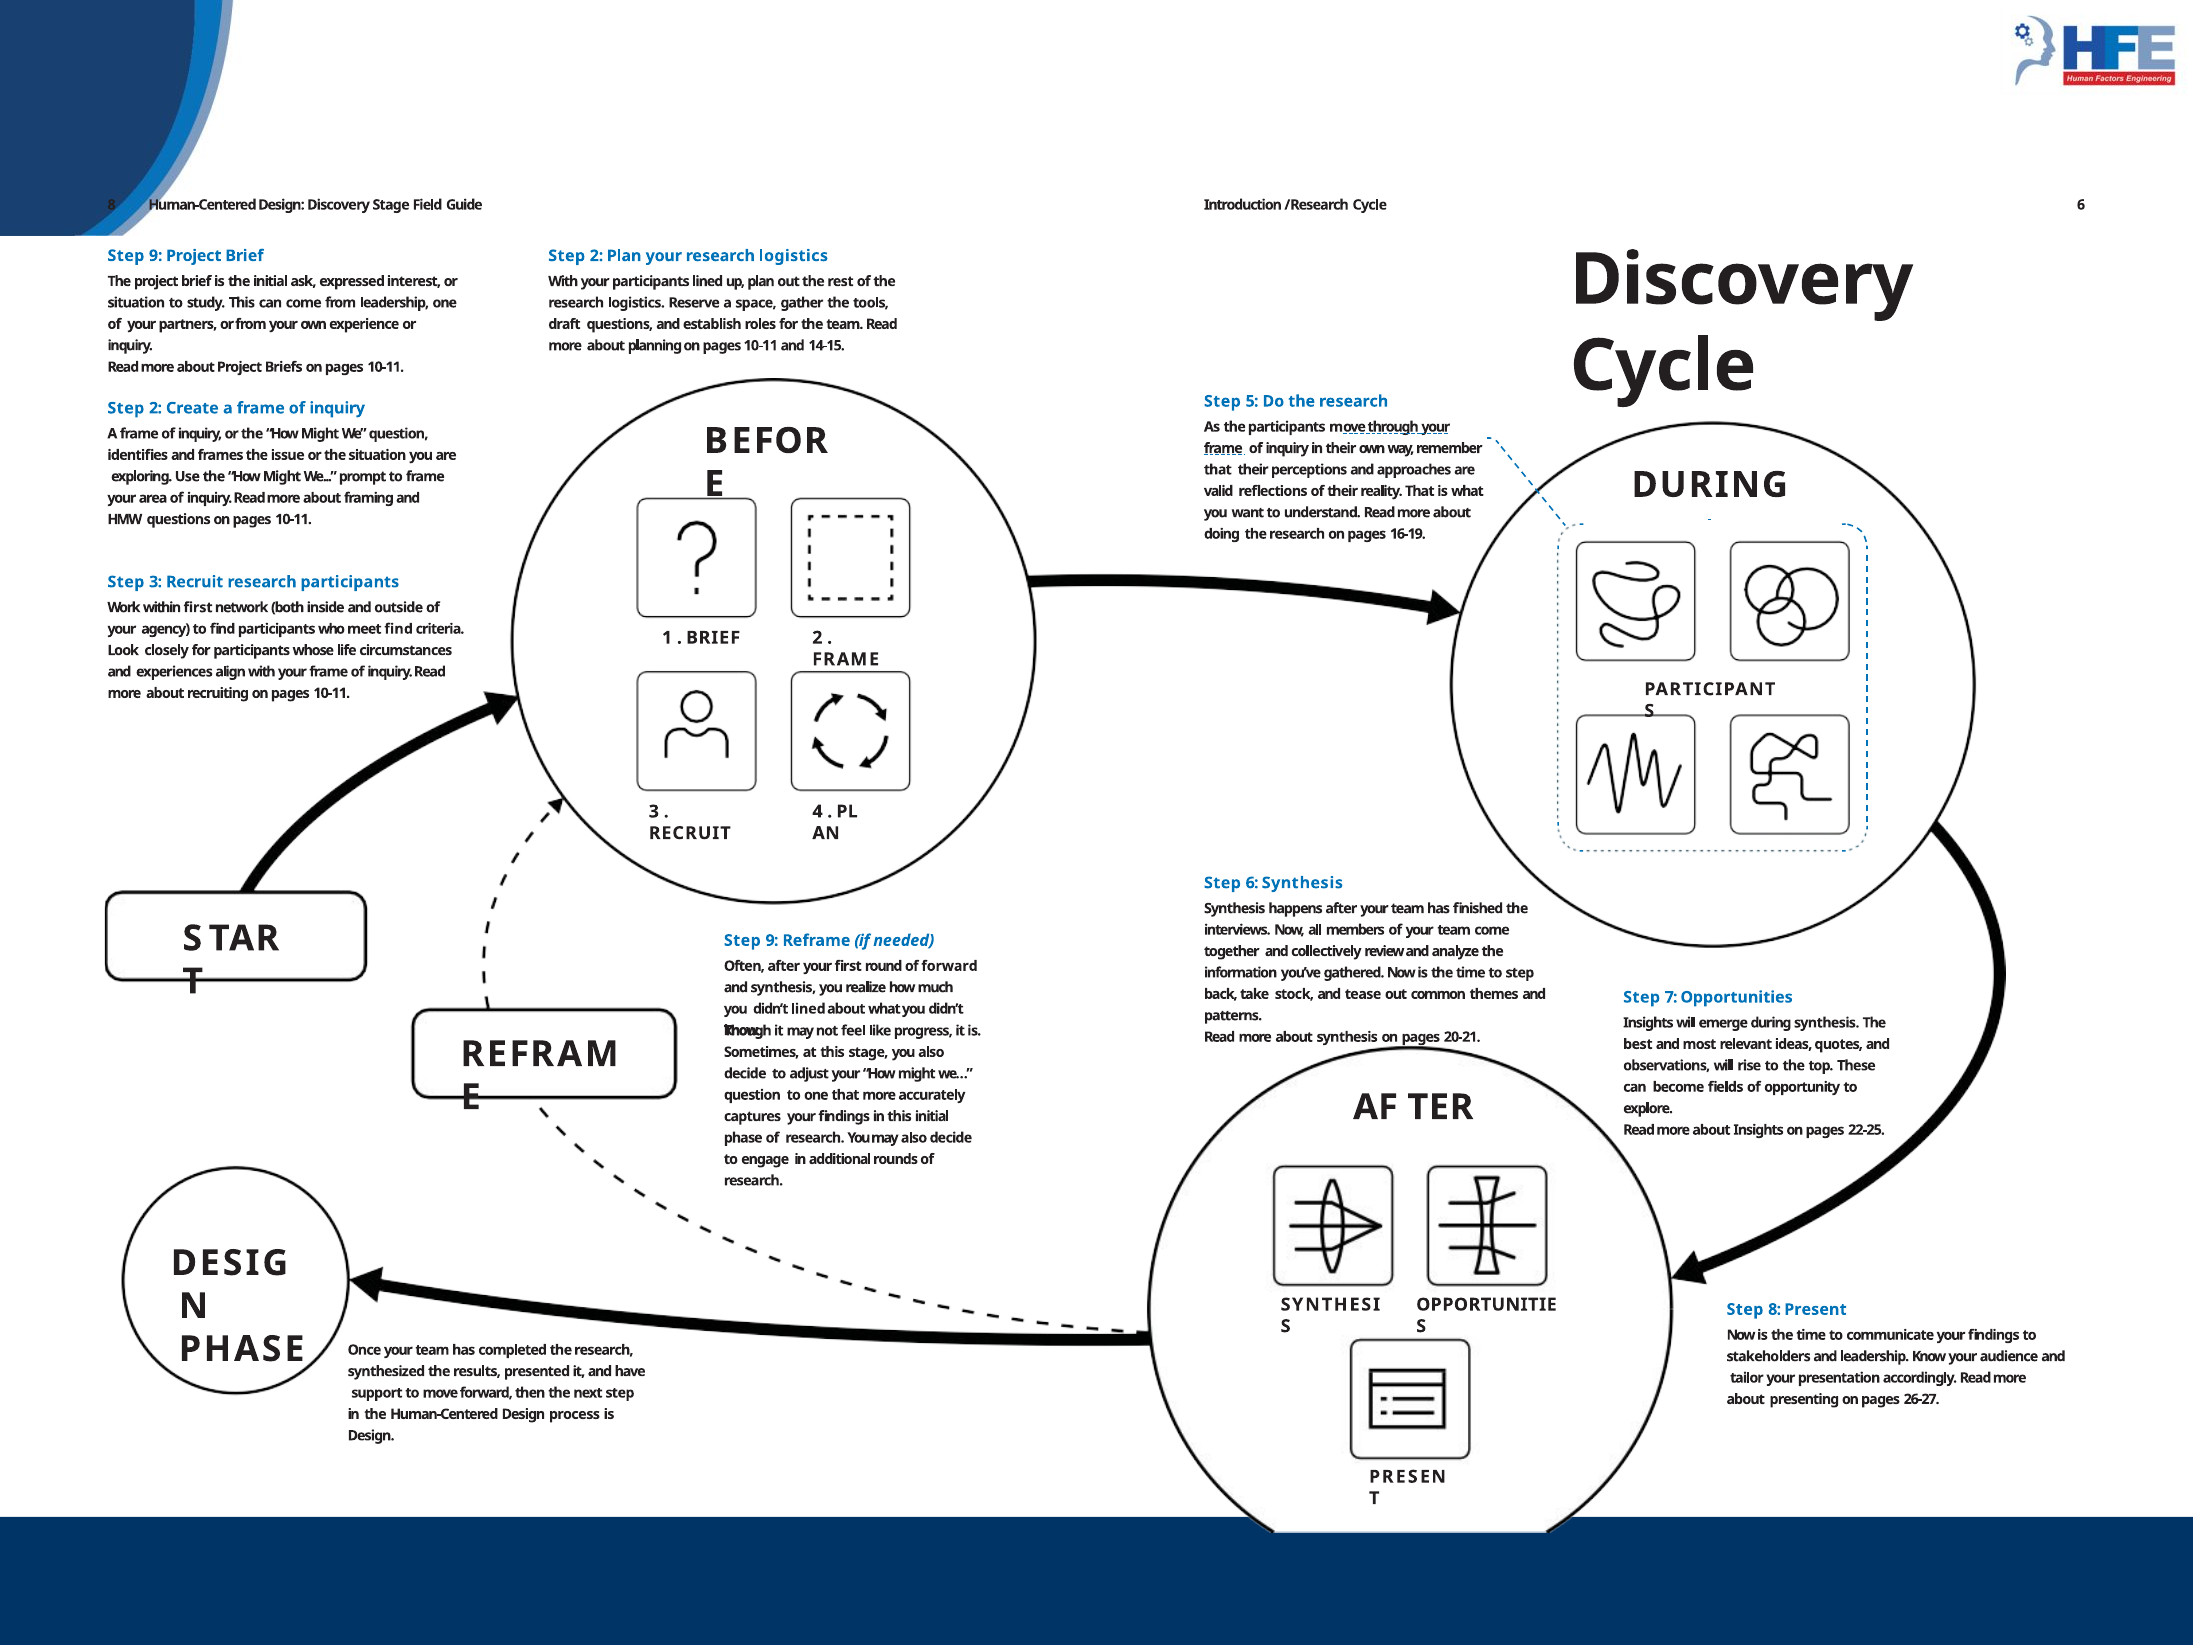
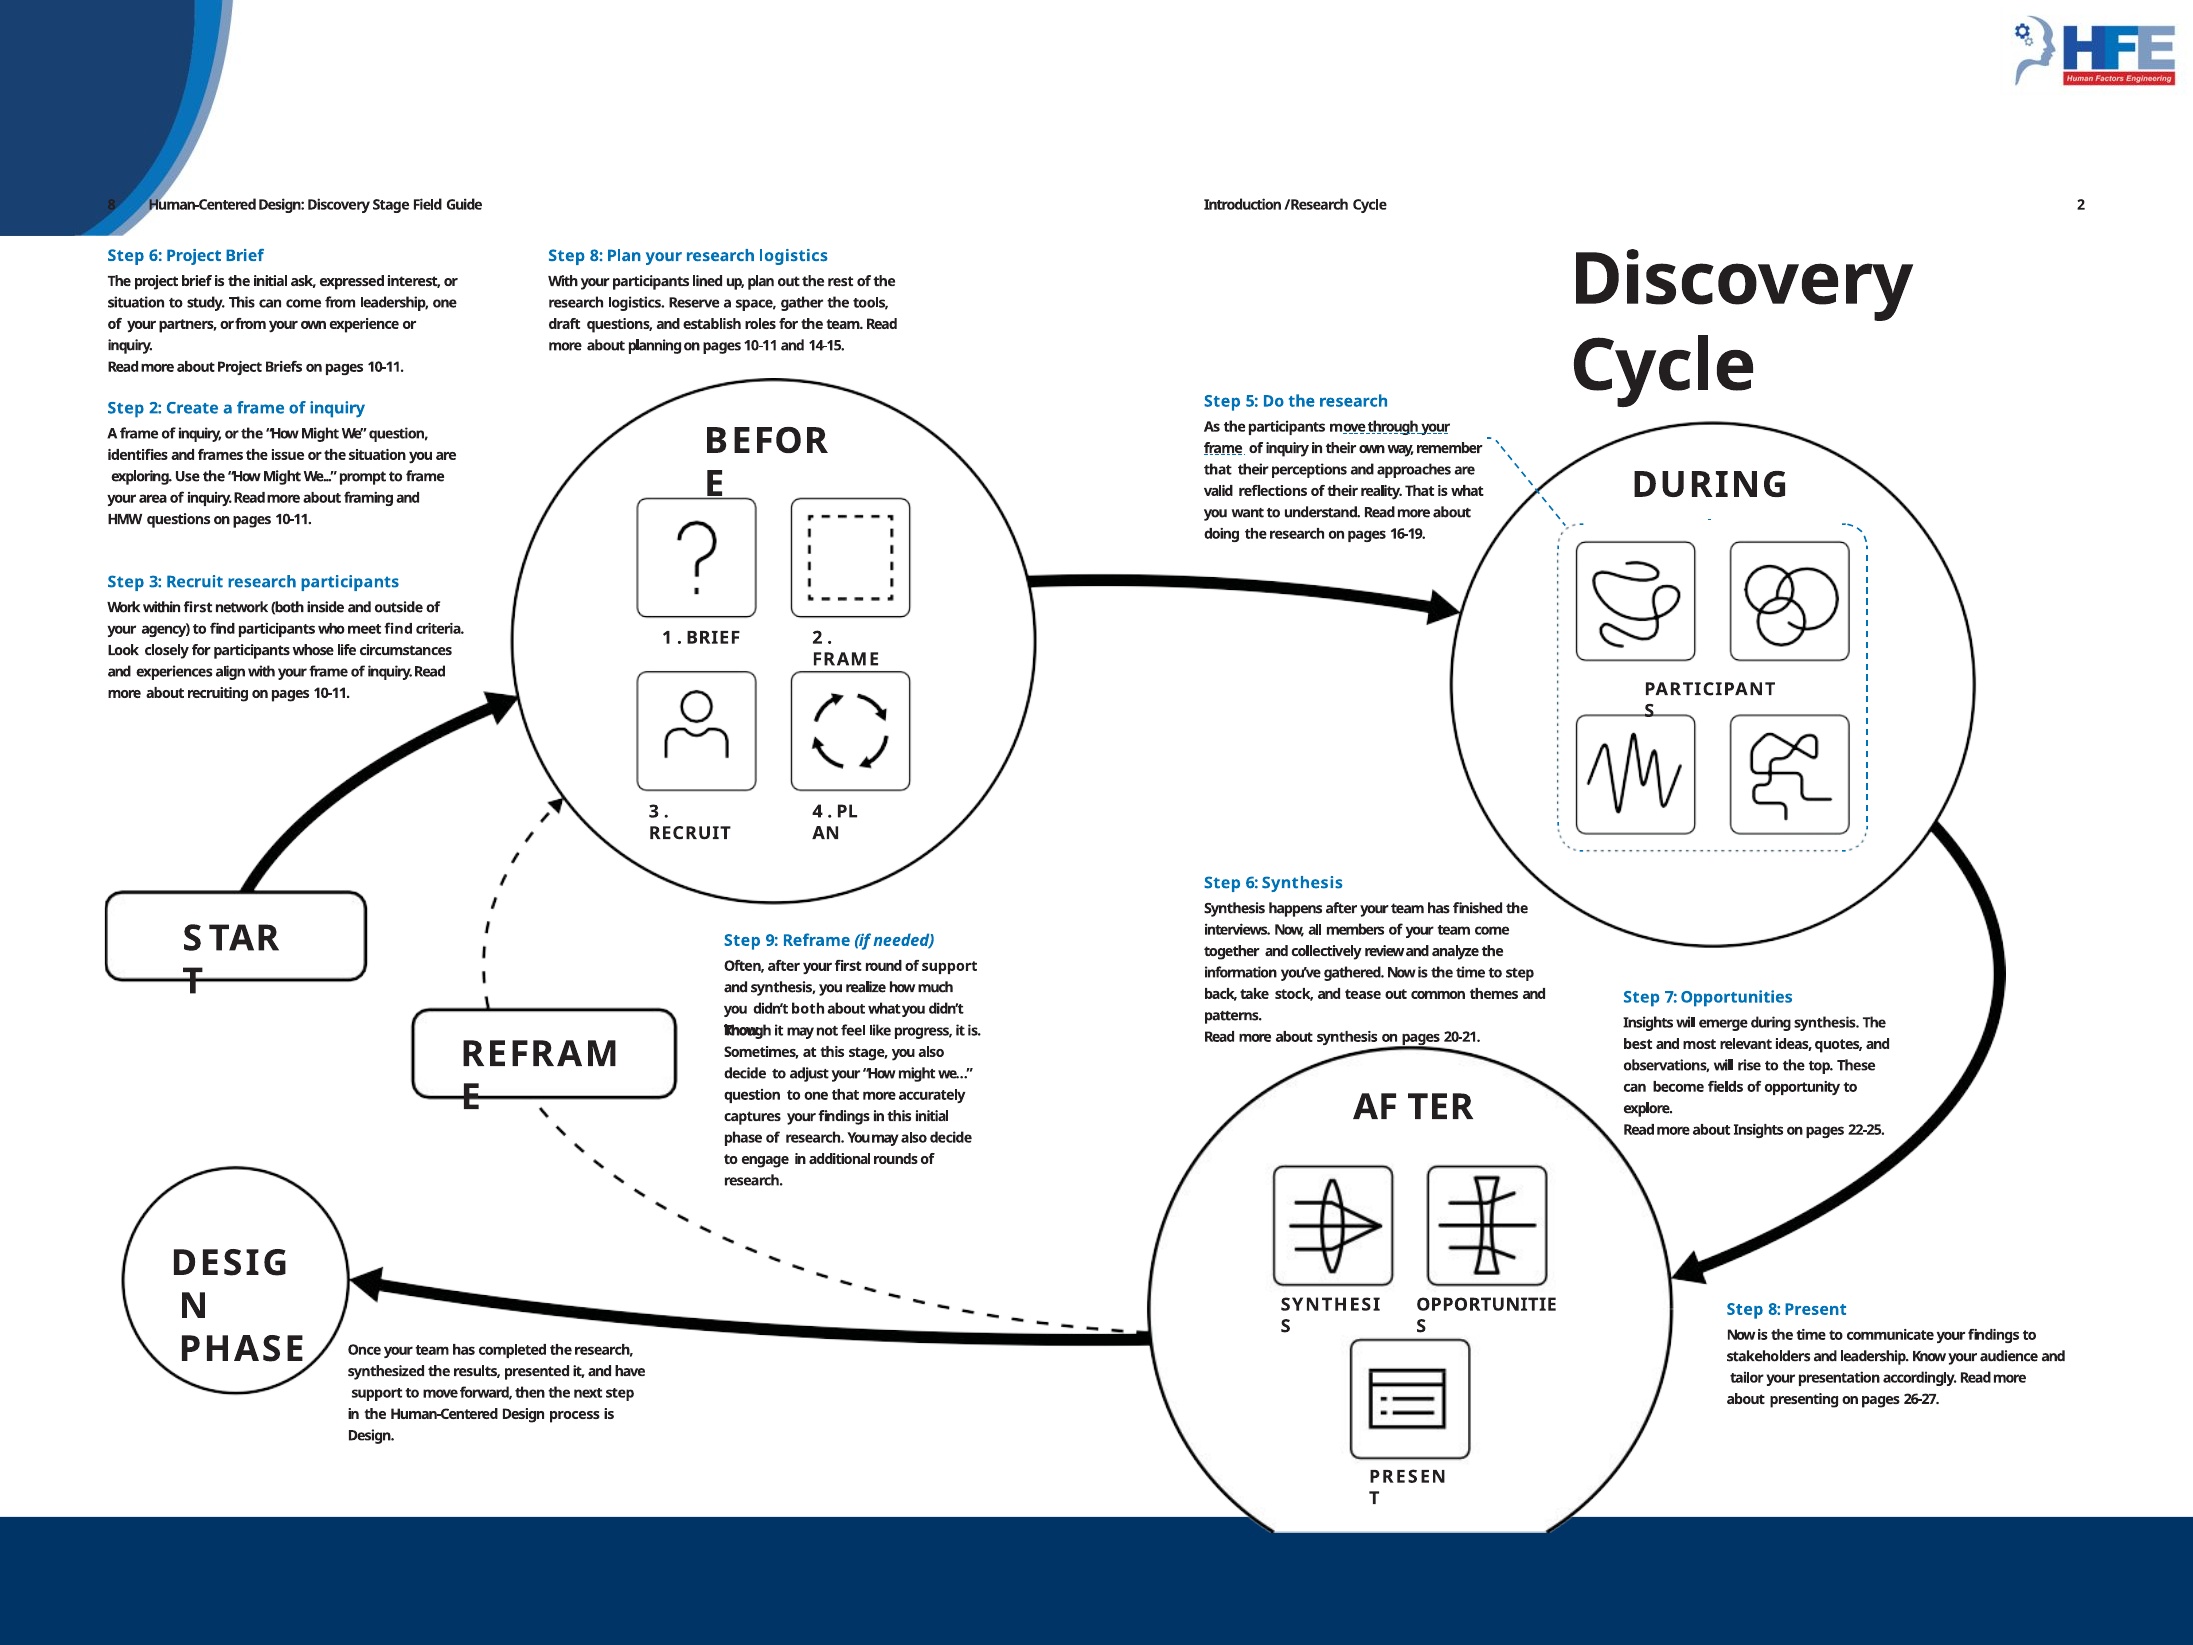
8 6: 6 -> 2
9 at (156, 256): 9 -> 6
2 at (596, 256): 2 -> 8
of forward: forward -> support
didn’t lined: lined -> both
